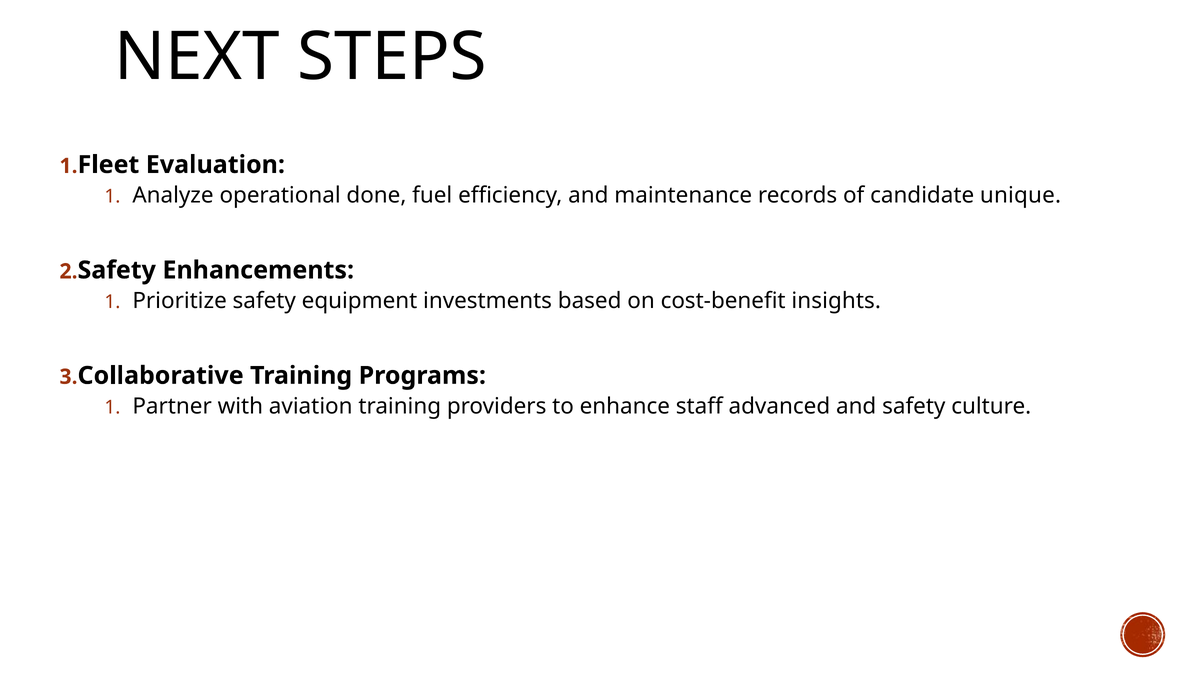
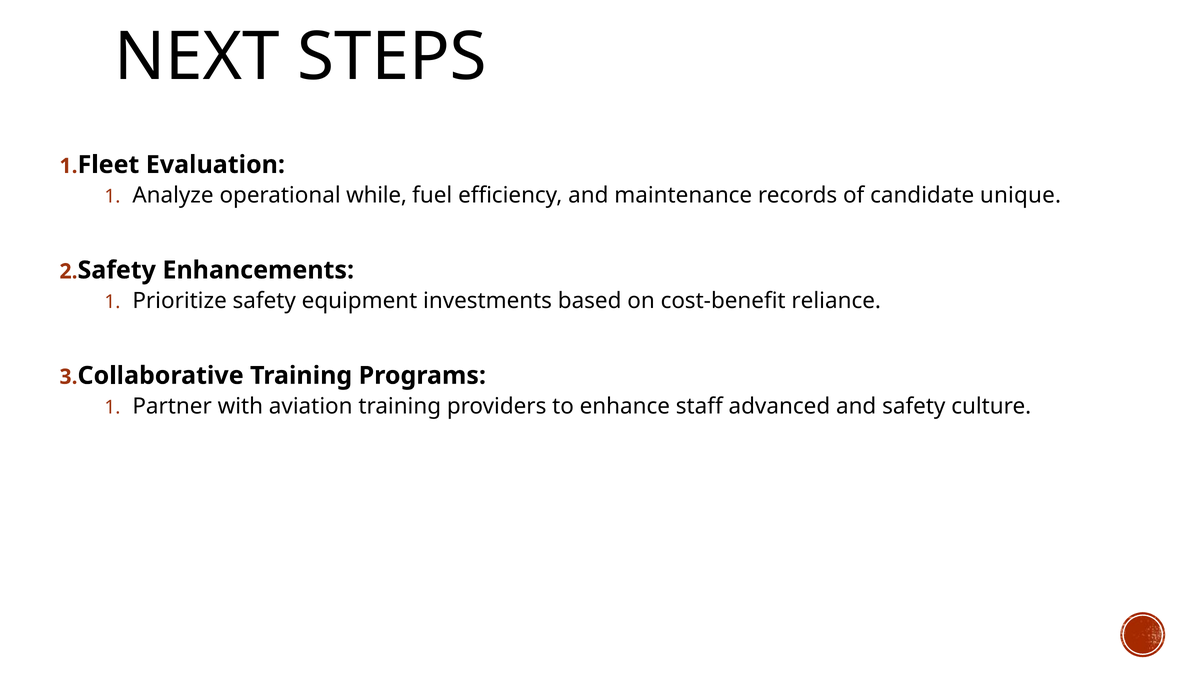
done: done -> while
insights: insights -> reliance
